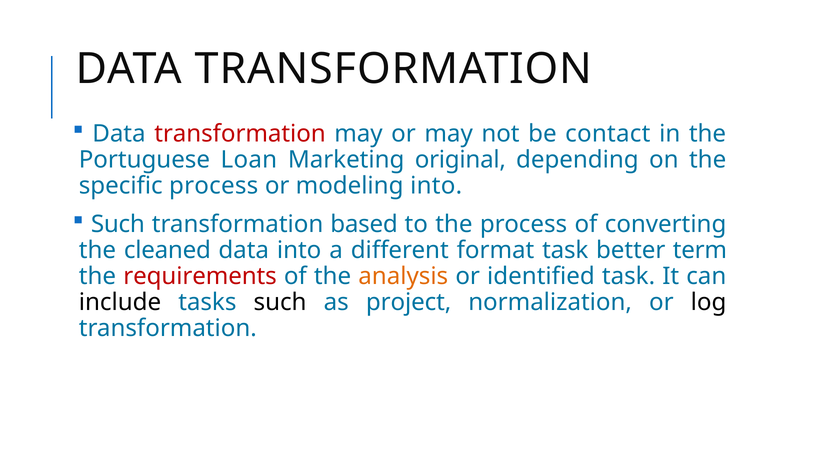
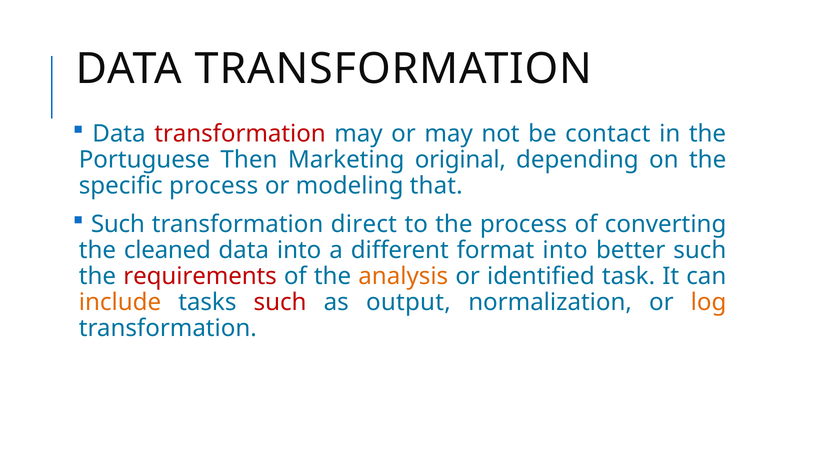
Loan: Loan -> Then
modeling into: into -> that
based: based -> direct
format task: task -> into
better term: term -> such
include colour: black -> orange
such at (280, 302) colour: black -> red
project: project -> output
log colour: black -> orange
